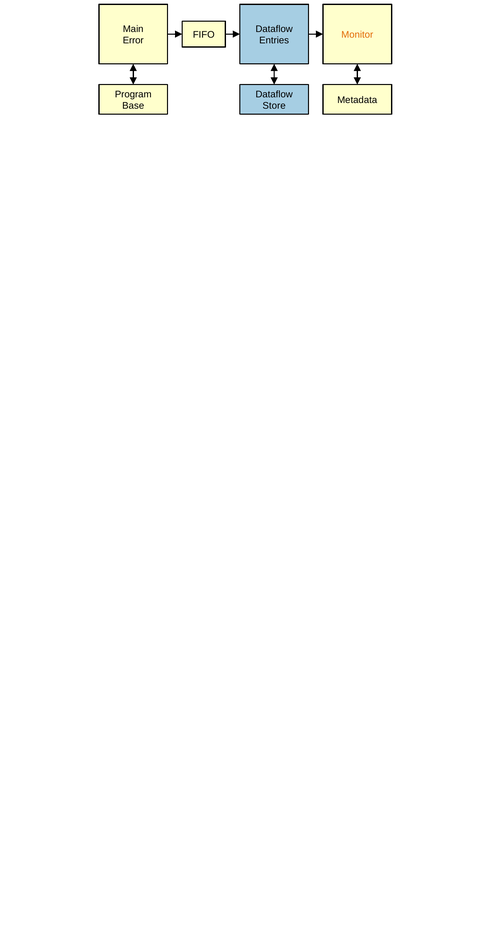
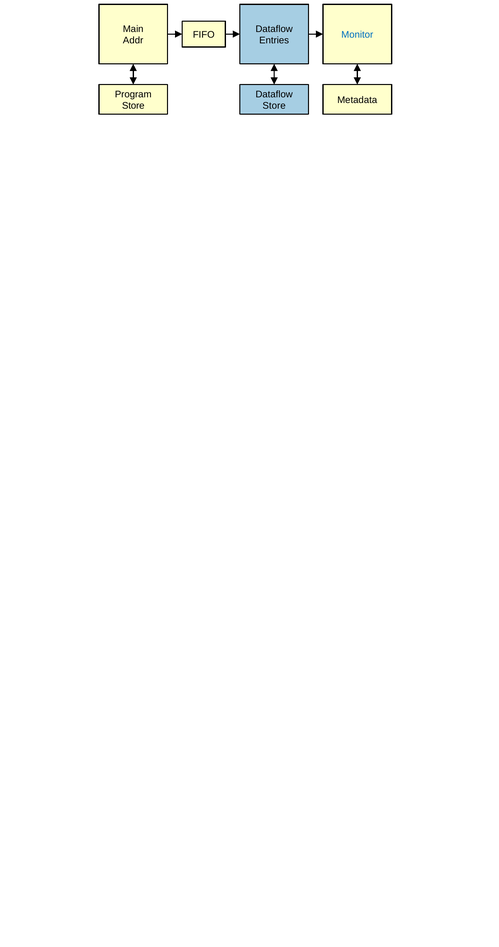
Monitor colour: orange -> blue
Error: Error -> Addr
Base at (133, 106): Base -> Store
